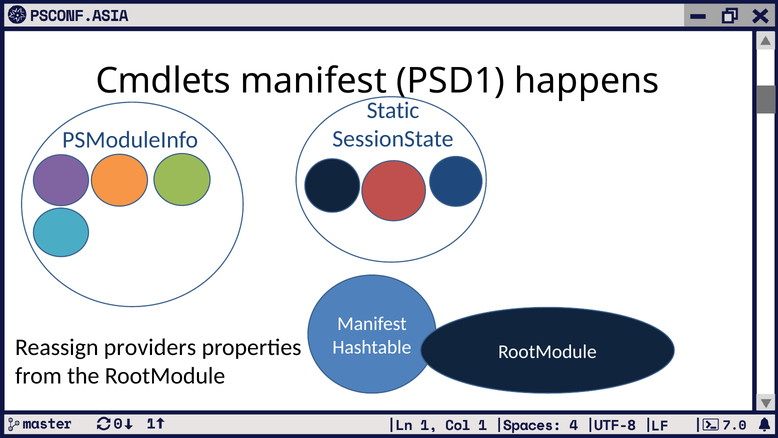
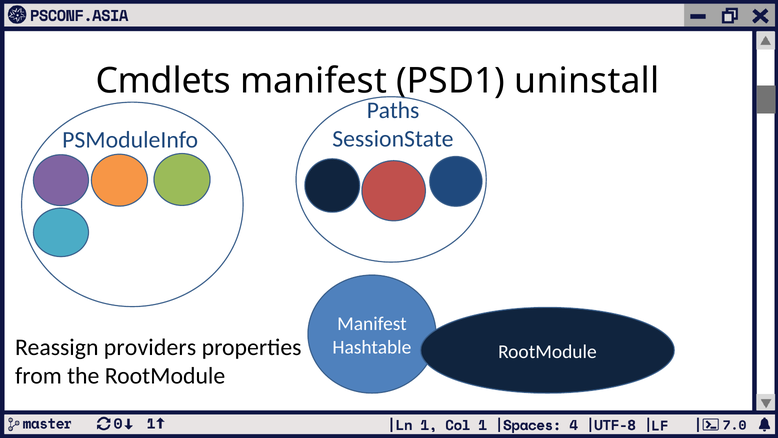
happens: happens -> uninstall
Static: Static -> Paths
